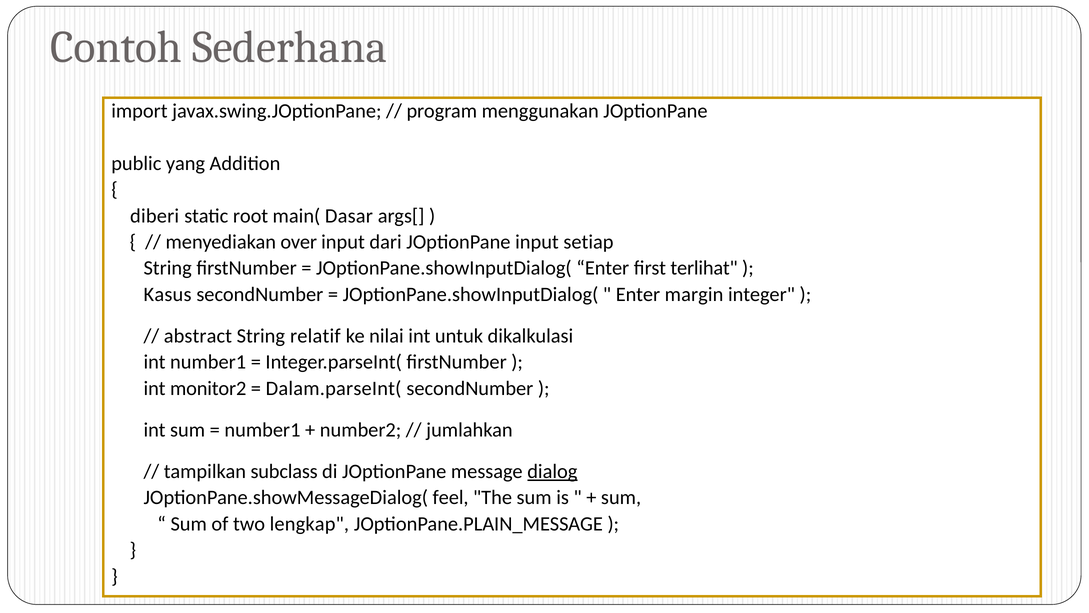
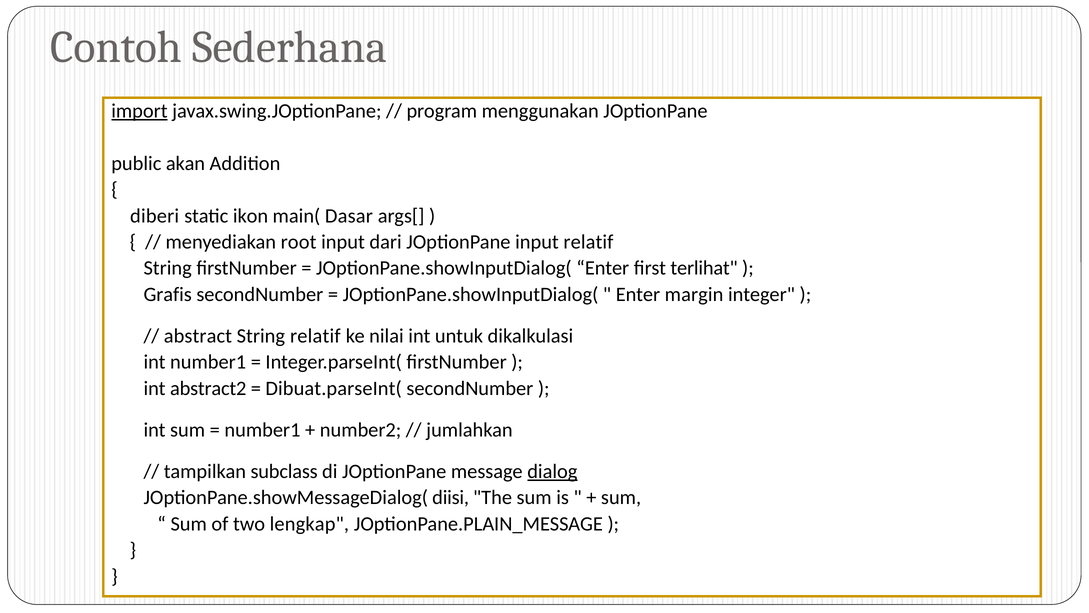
import underline: none -> present
yang: yang -> akan
root: root -> ikon
over: over -> root
input setiap: setiap -> relatif
Kasus: Kasus -> Grafis
monitor2: monitor2 -> abstract2
Dalam.parseInt(: Dalam.parseInt( -> Dibuat.parseInt(
feel: feel -> diisi
